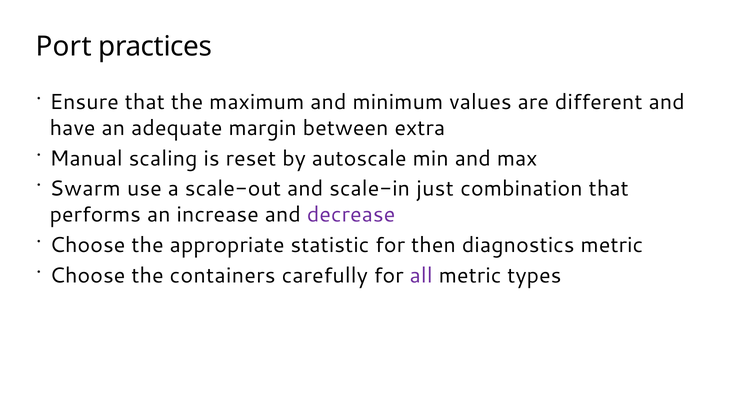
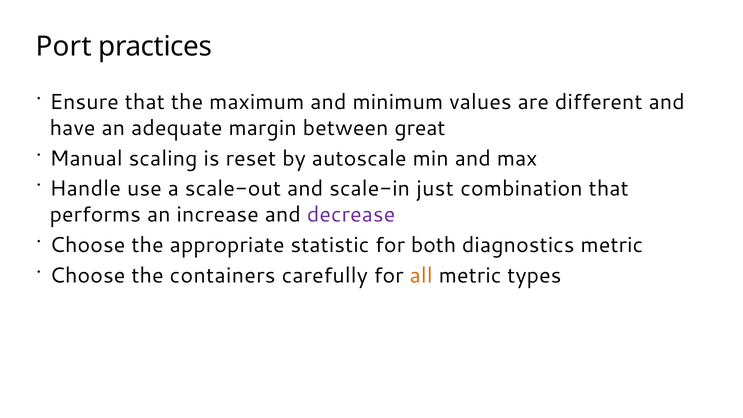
extra: extra -> great
Swarm: Swarm -> Handle
then: then -> both
all colour: purple -> orange
